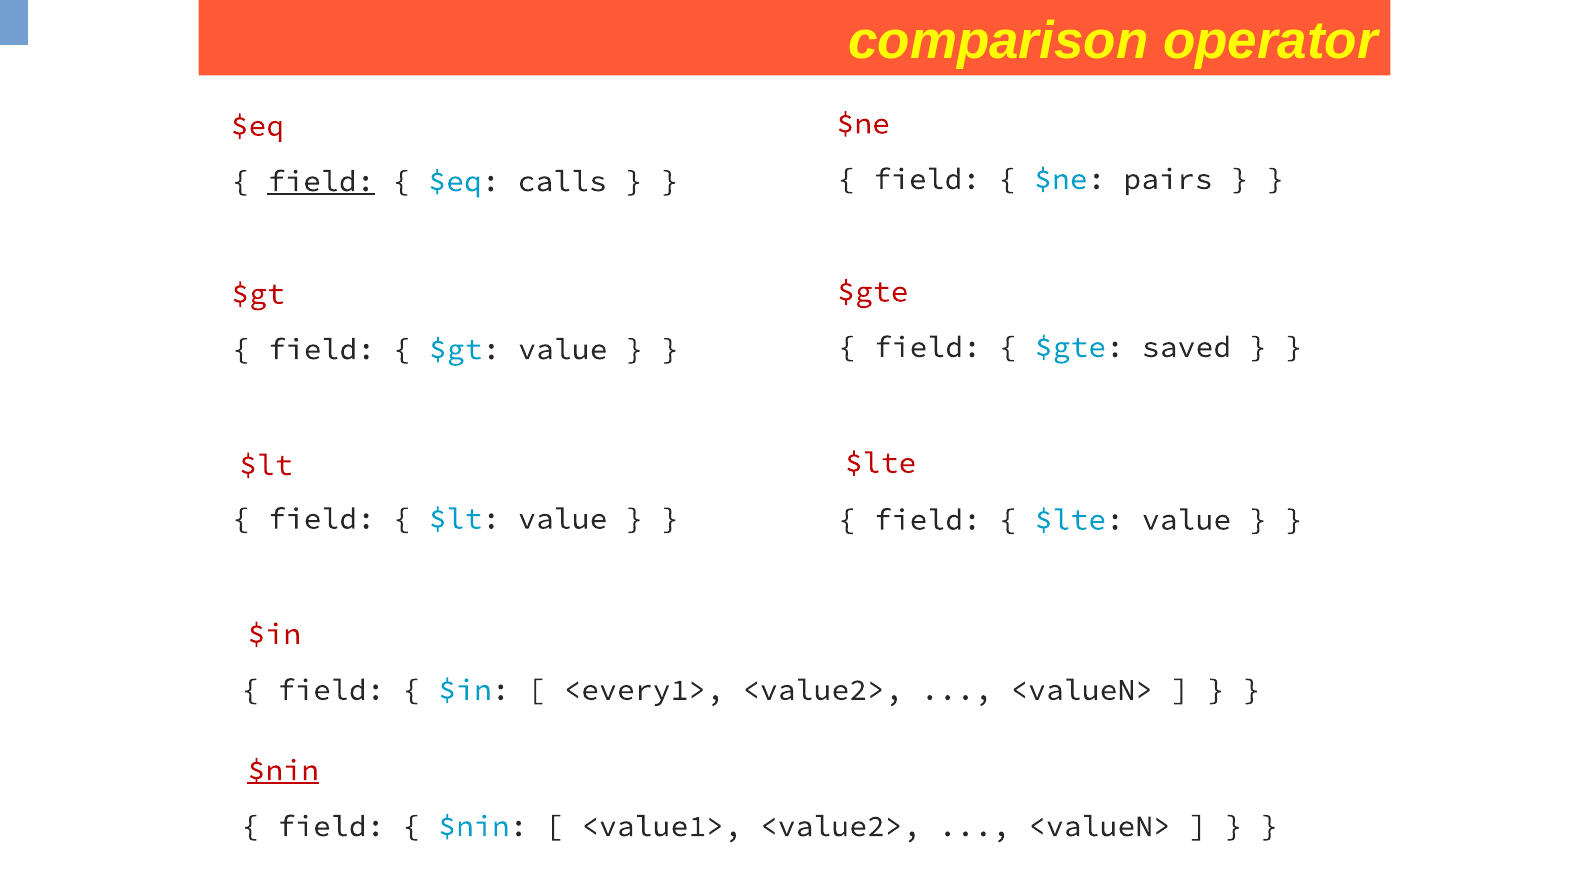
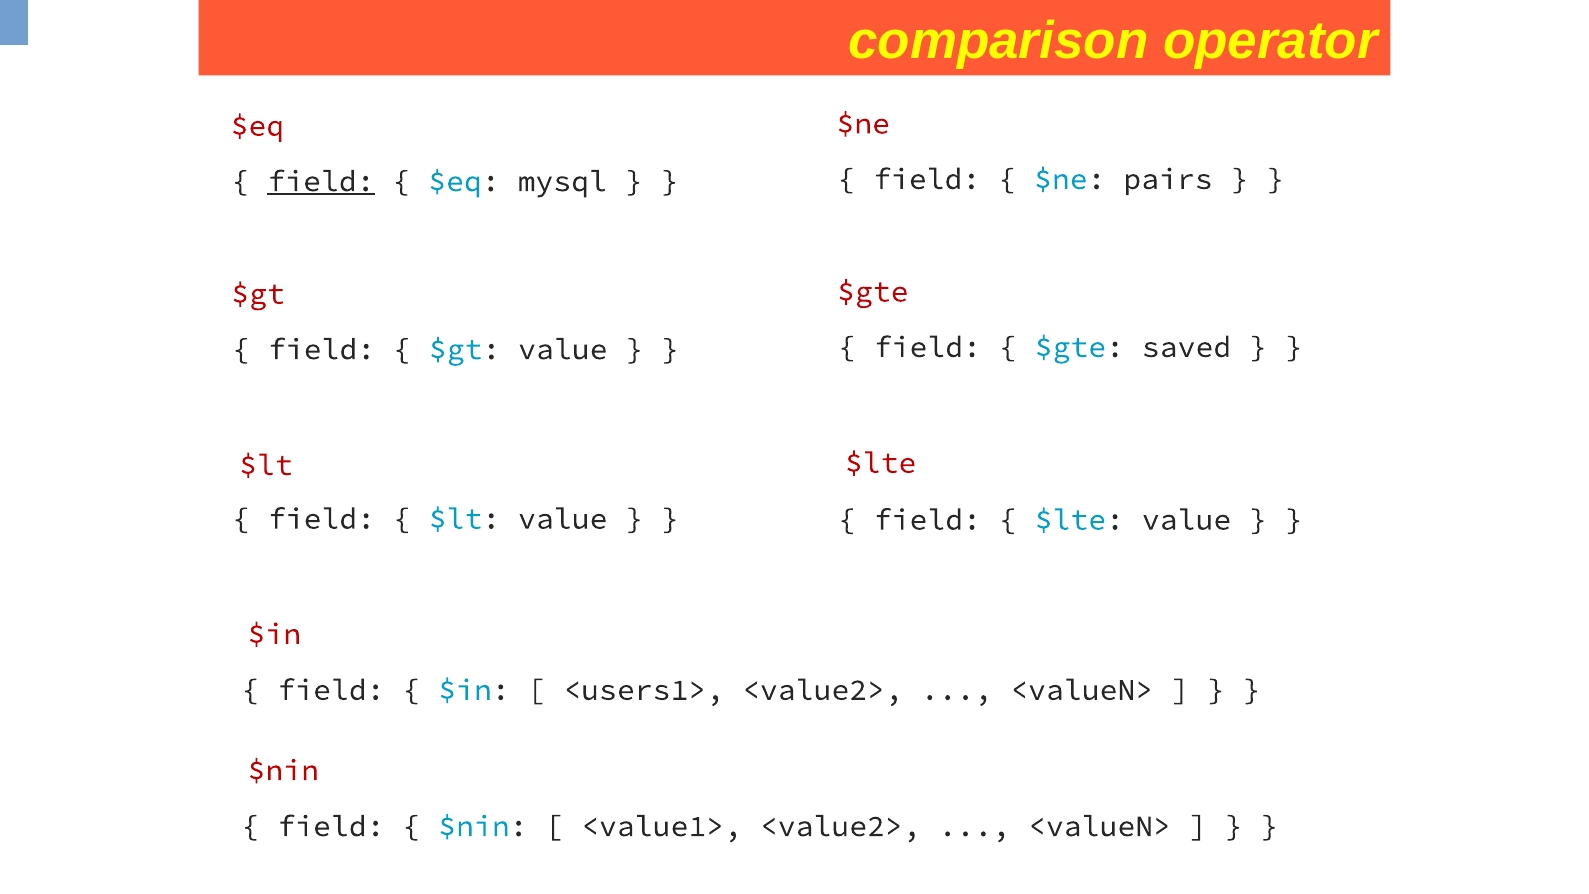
calls: calls -> mysql
<every1>: <every1> -> <users1>
$nin at (283, 770) underline: present -> none
